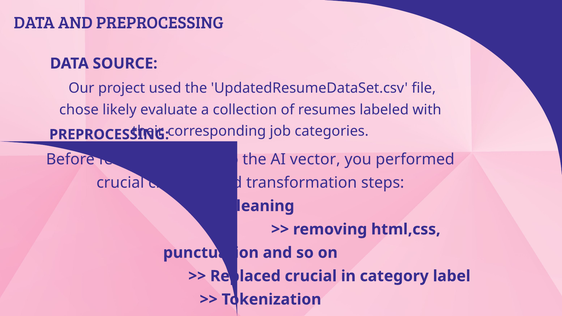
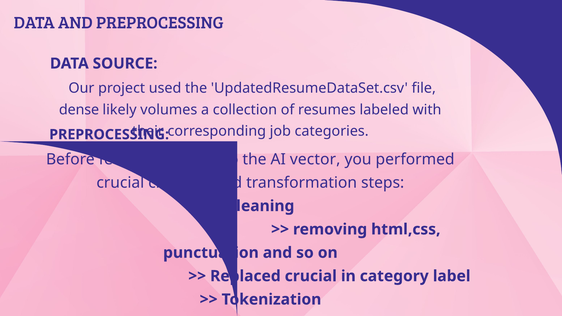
chose: chose -> dense
evaluate: evaluate -> volumes
